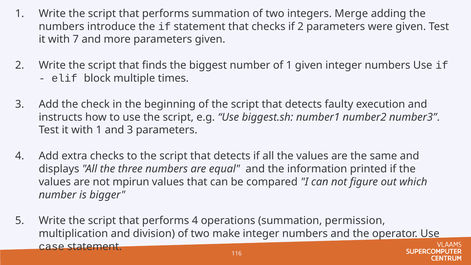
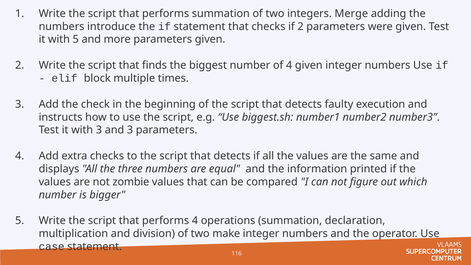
with 7: 7 -> 5
of 1: 1 -> 4
with 1: 1 -> 3
mpirun: mpirun -> zombie
permission: permission -> declaration
